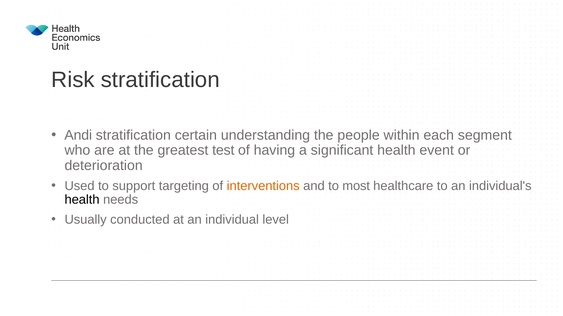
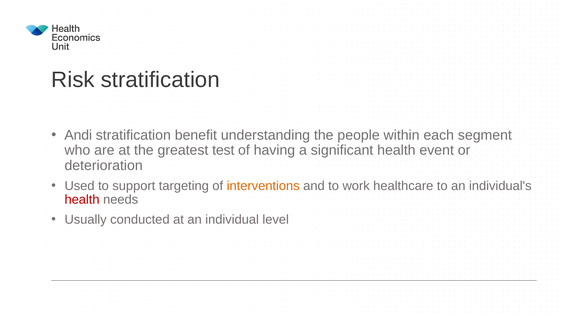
certain: certain -> benefit
most: most -> work
health at (82, 200) colour: black -> red
